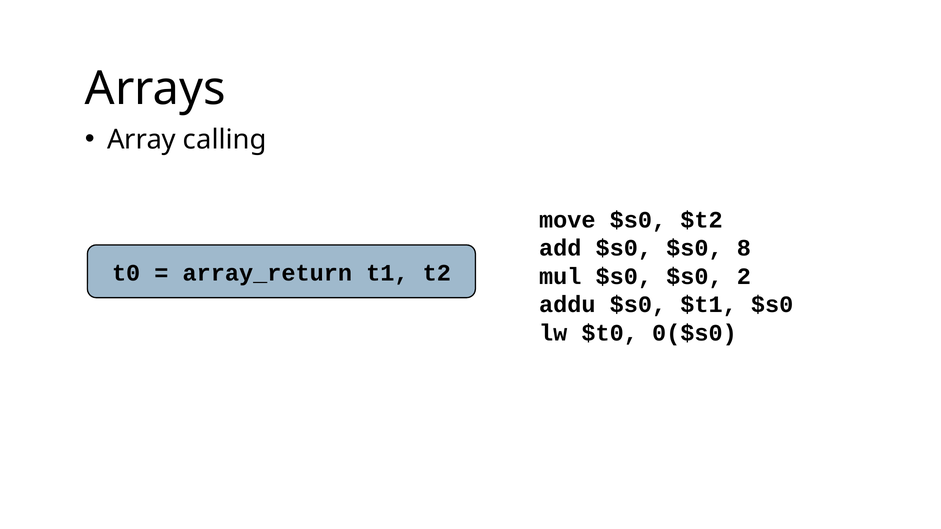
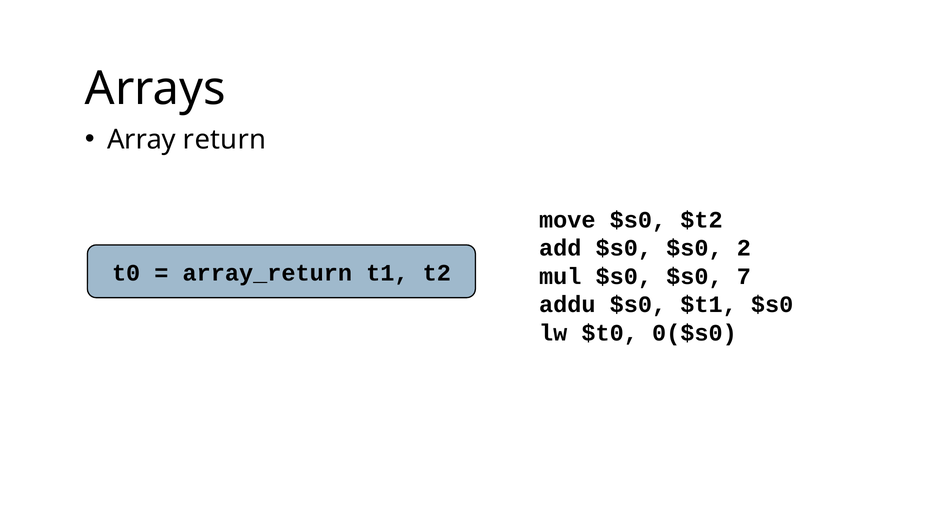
calling: calling -> return
8: 8 -> 2
2: 2 -> 7
